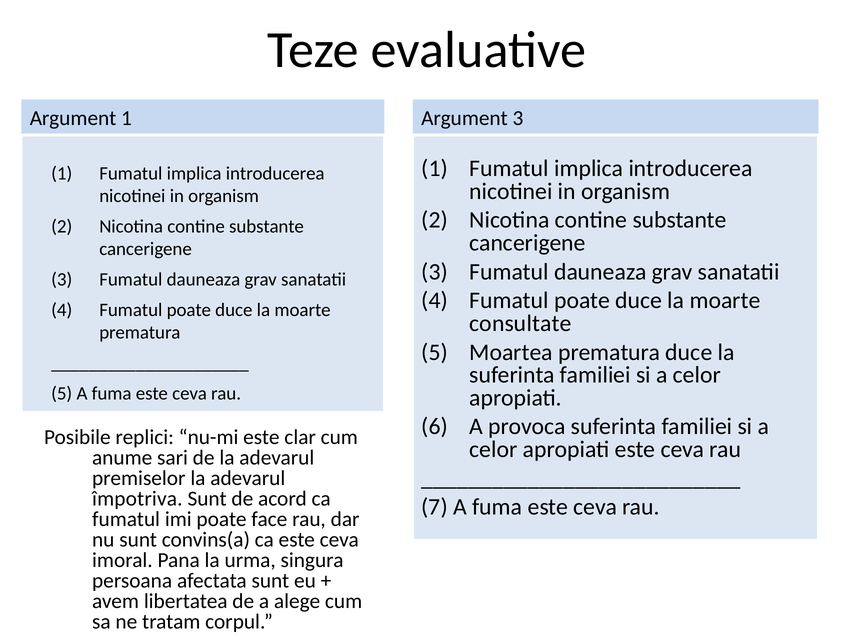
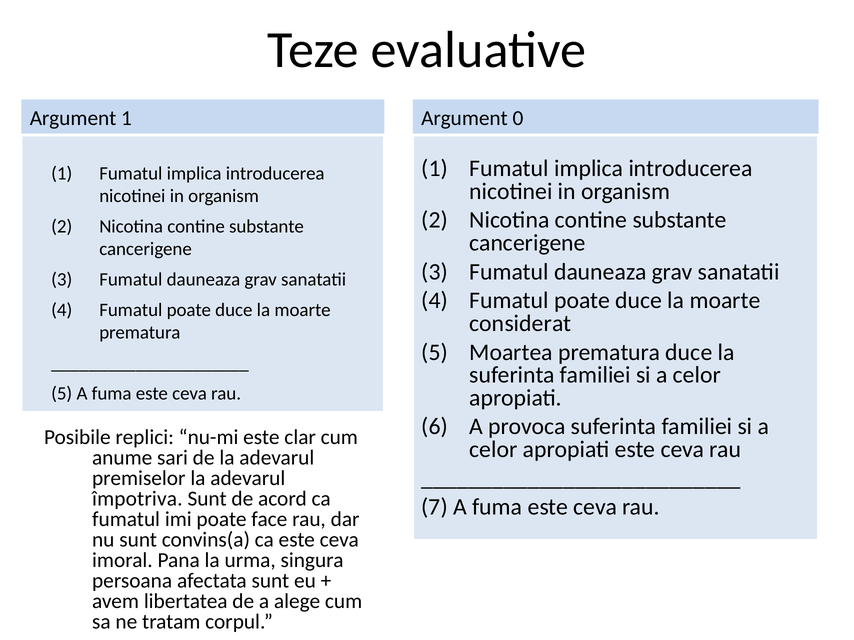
Argument 3: 3 -> 0
consultate: consultate -> considerat
